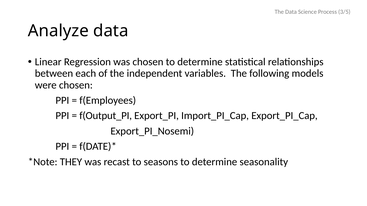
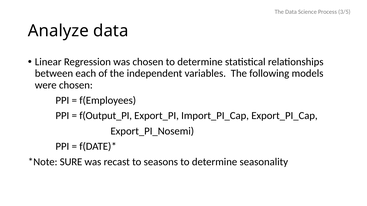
THEY: THEY -> SURE
